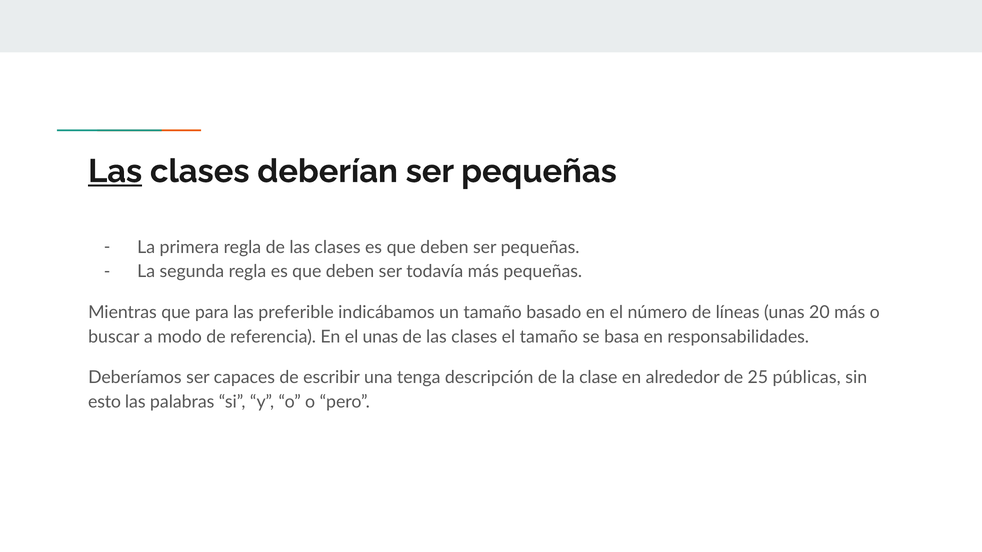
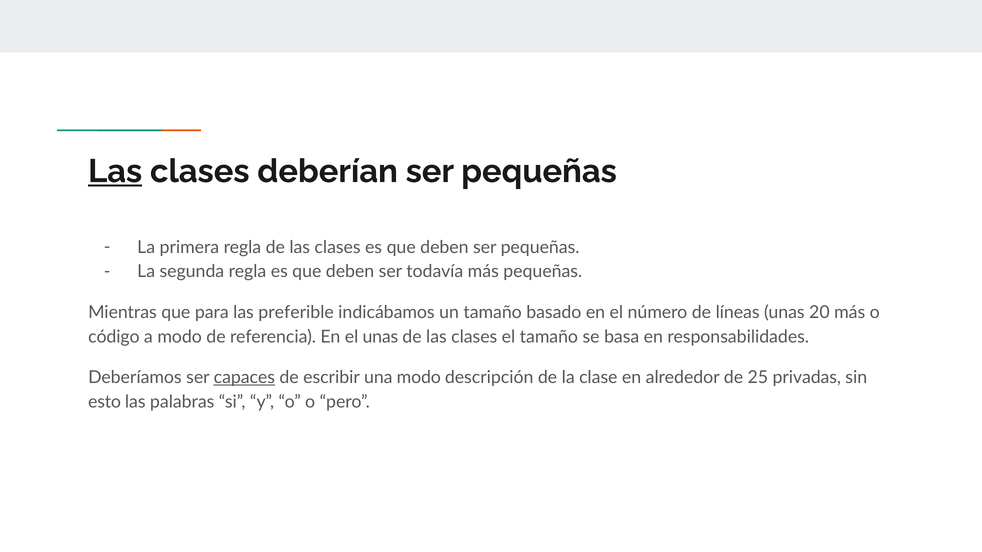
buscar: buscar -> código
capaces underline: none -> present
una tenga: tenga -> modo
públicas: públicas -> privadas
